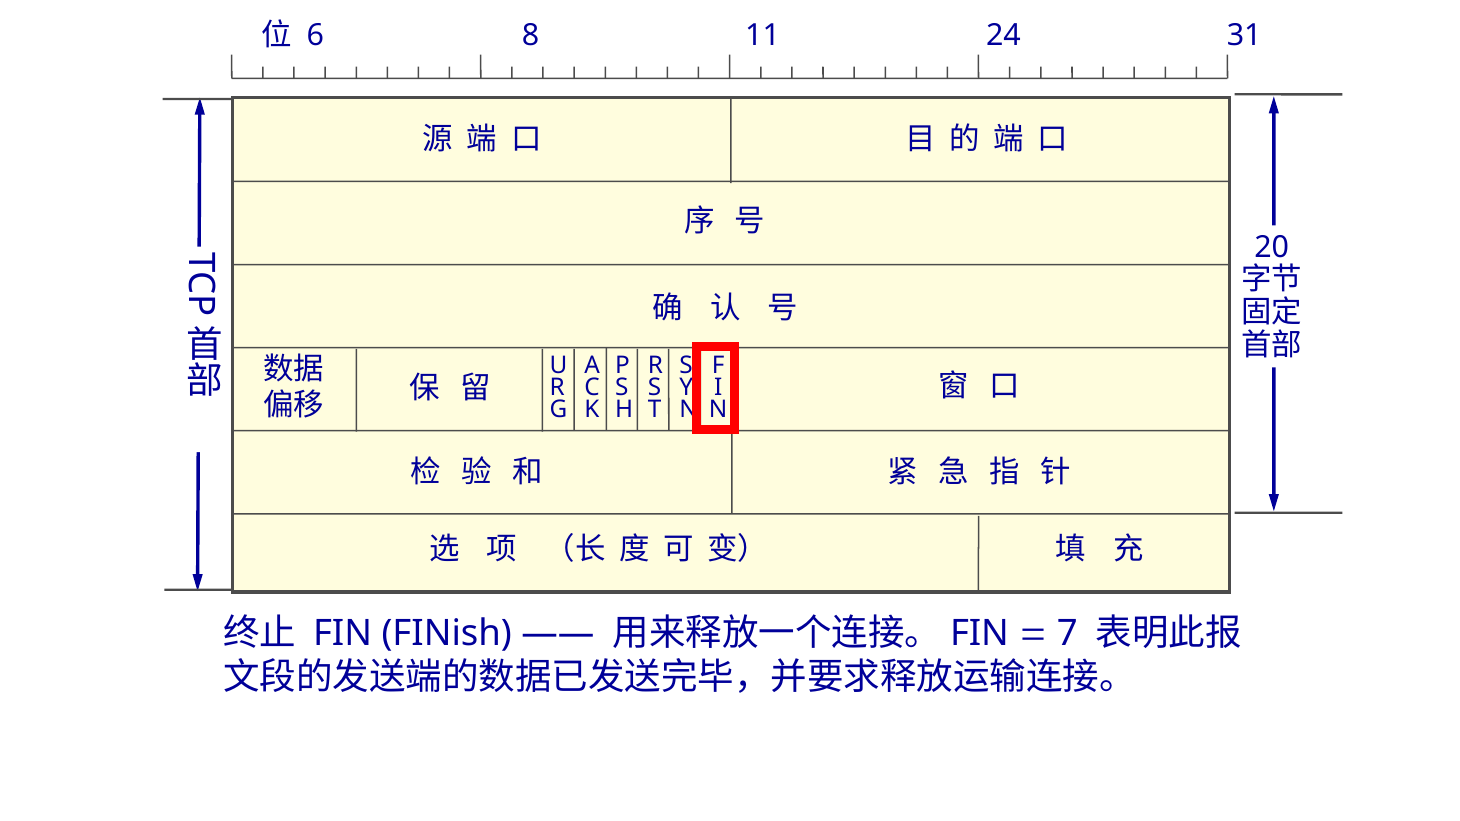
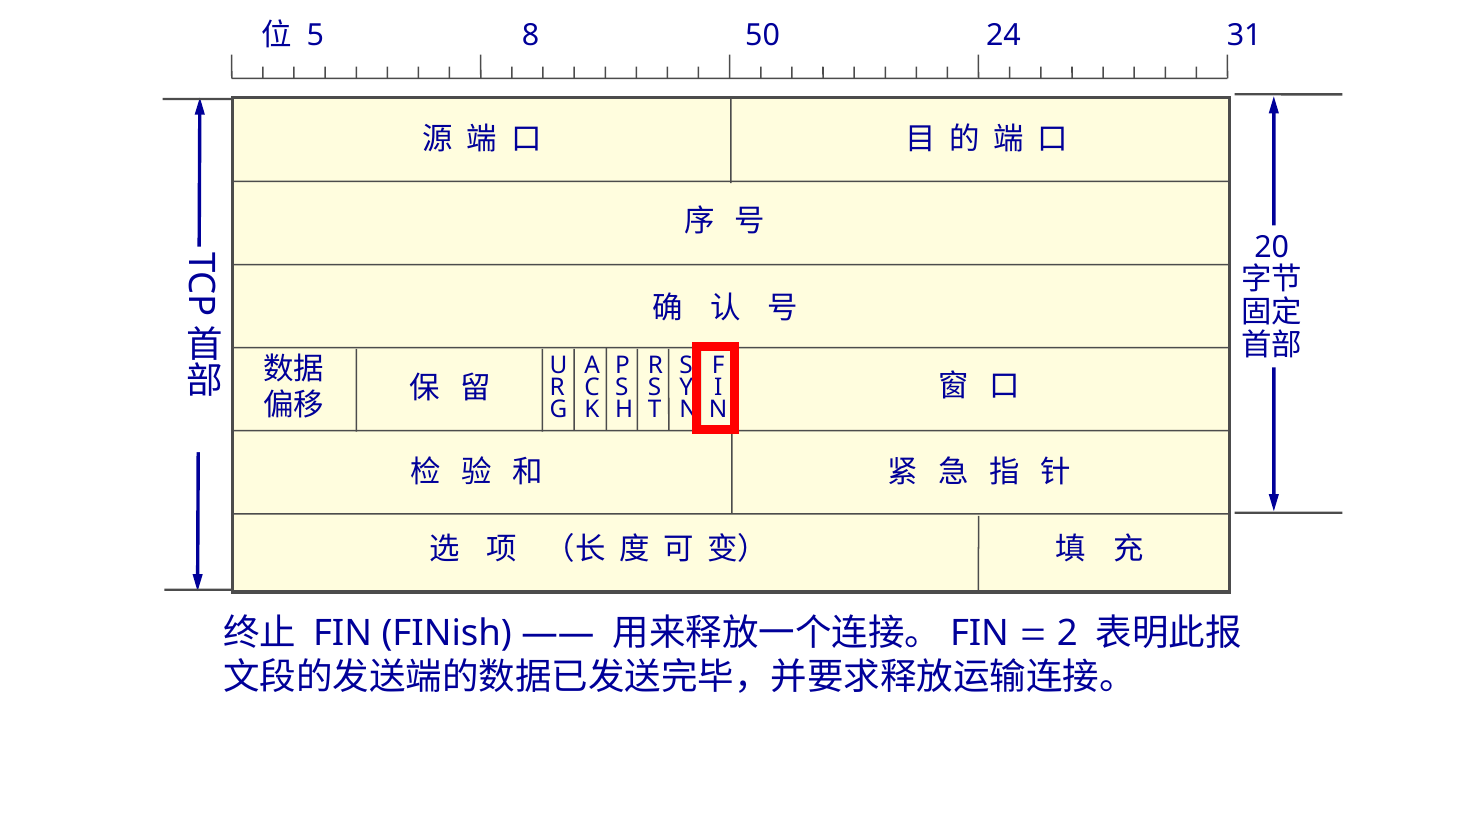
6: 6 -> 5
11: 11 -> 50
7: 7 -> 2
